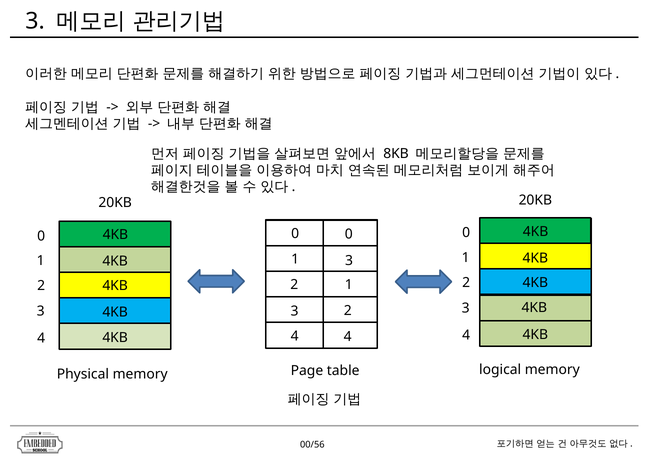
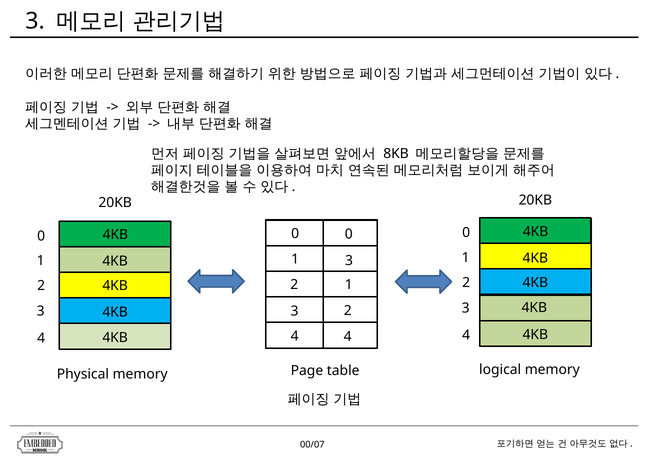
00/56: 00/56 -> 00/07
